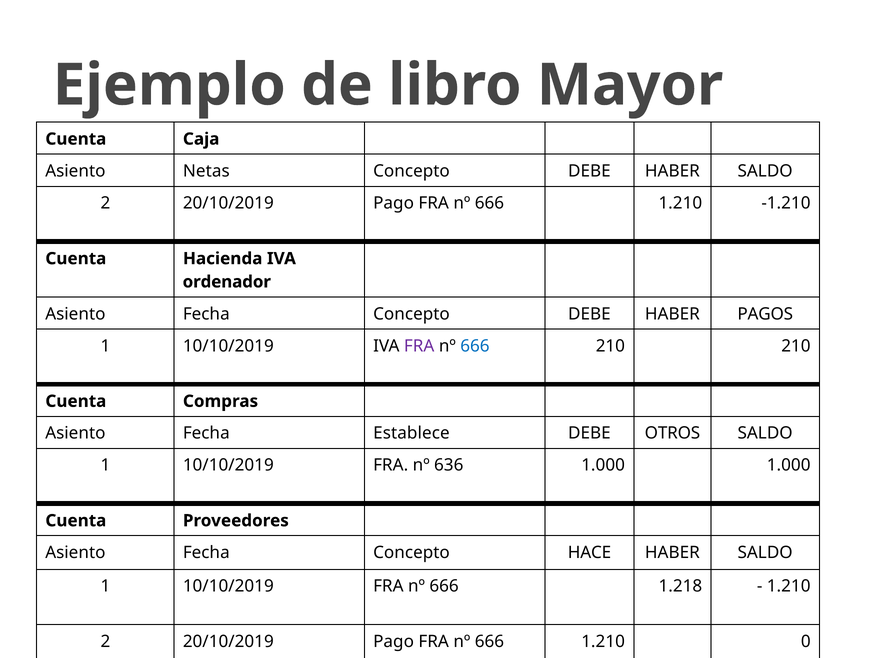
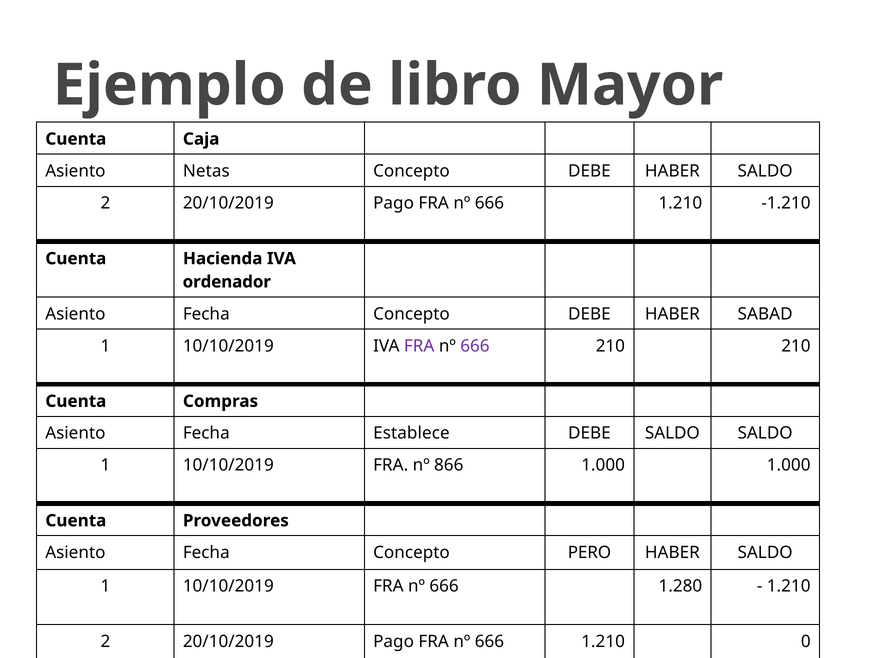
PAGOS: PAGOS -> SABAD
666 at (475, 346) colour: blue -> purple
DEBE OTROS: OTROS -> SALDO
636: 636 -> 866
HACE: HACE -> PERO
1.218: 1.218 -> 1.280
